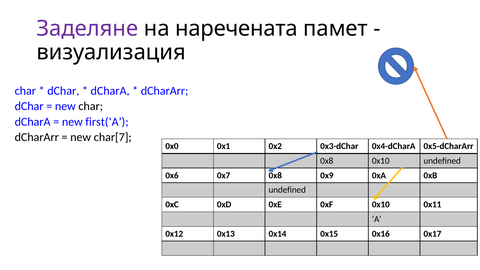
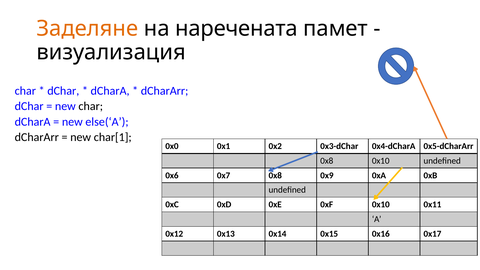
Заделяне colour: purple -> orange
first(‘A: first(‘A -> else(‘A
char[7: char[7 -> char[1
